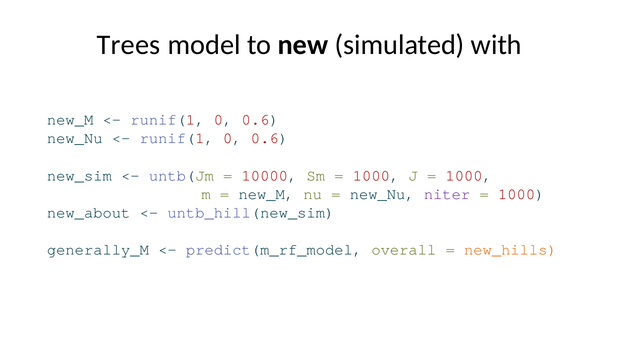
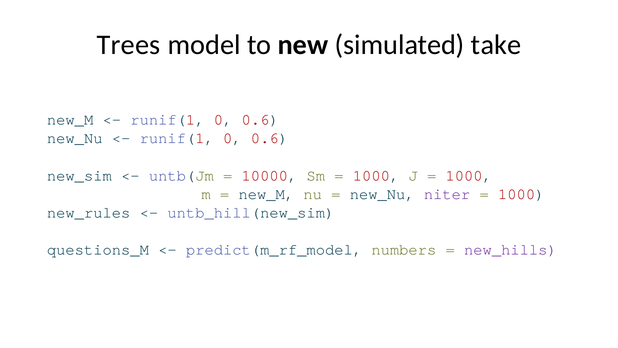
with: with -> take
new_about: new_about -> new_rules
generally_M: generally_M -> questions_M
overall: overall -> numbers
new_hills colour: orange -> purple
